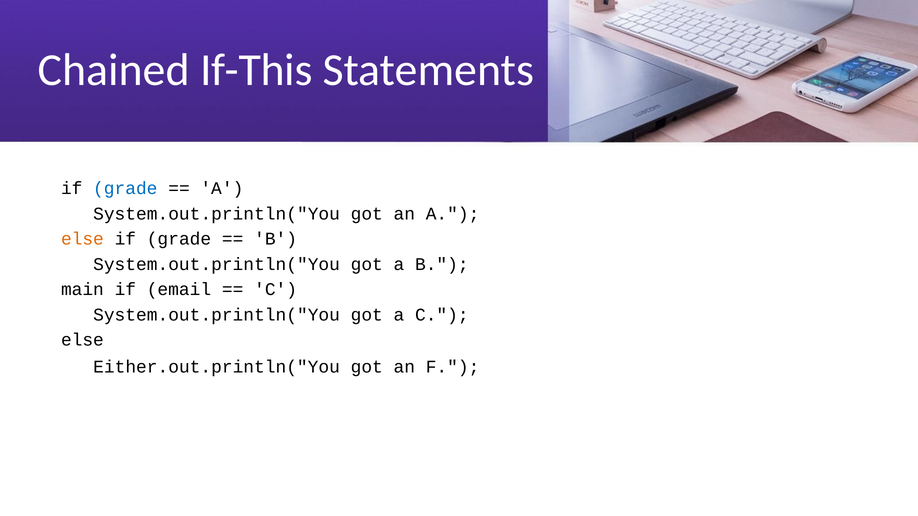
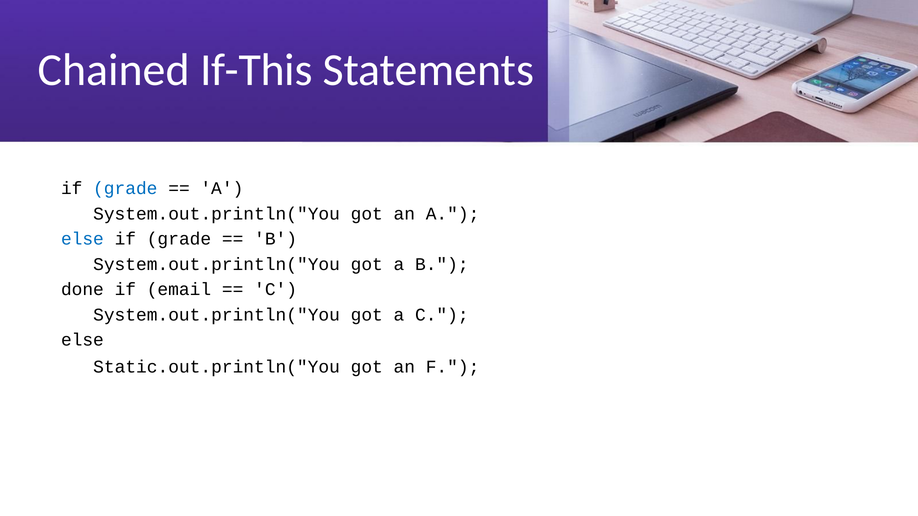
else at (82, 239) colour: orange -> blue
main: main -> done
Either.out.println("You: Either.out.println("You -> Static.out.println("You
